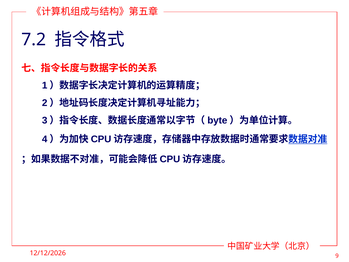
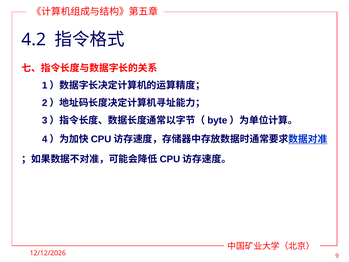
7.2: 7.2 -> 4.2
